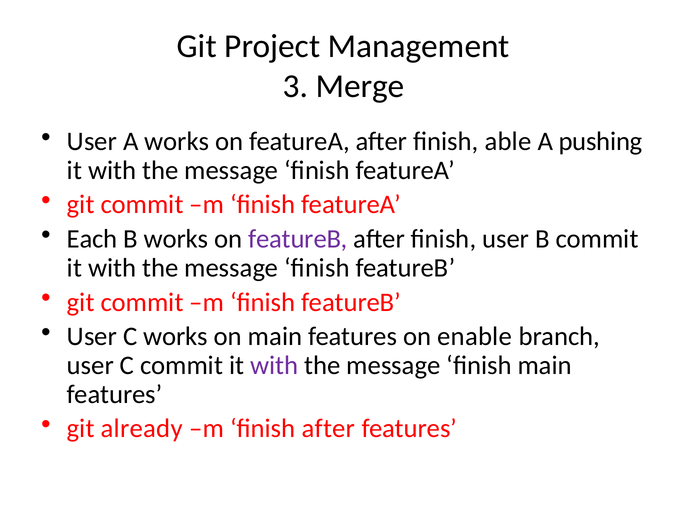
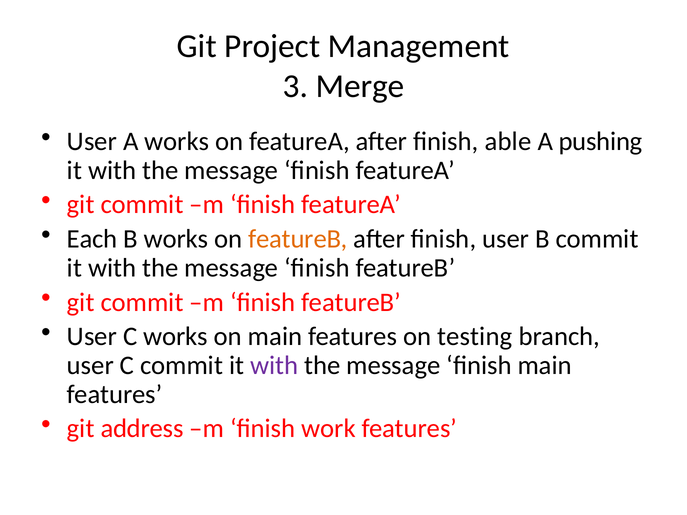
featureB at (298, 239) colour: purple -> orange
enable: enable -> testing
already: already -> address
finish after: after -> work
